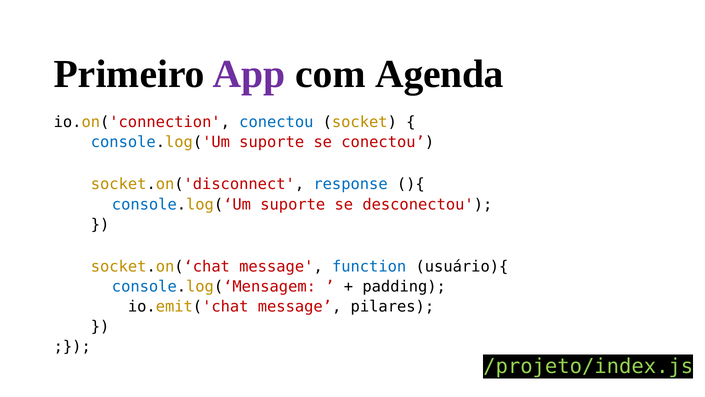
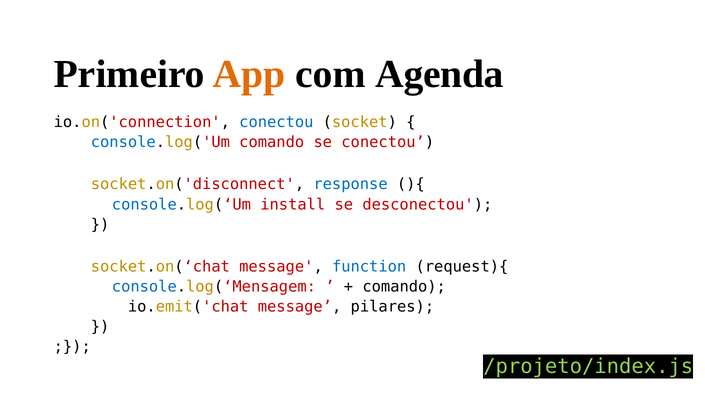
App colour: purple -> orange
console.log('Um suporte: suporte -> comando
console.log(‘Um suporte: suporte -> install
usuário){: usuário){ -> request){
padding at (404, 286): padding -> comando
